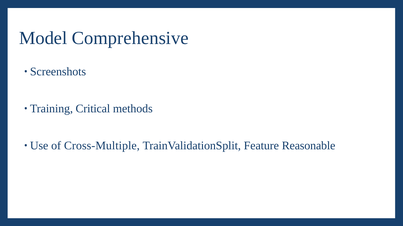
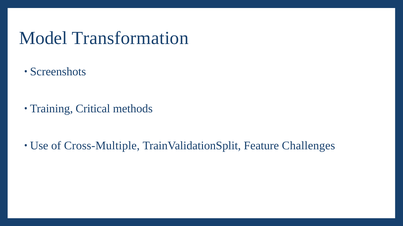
Comprehensive: Comprehensive -> Transformation
Reasonable: Reasonable -> Challenges
